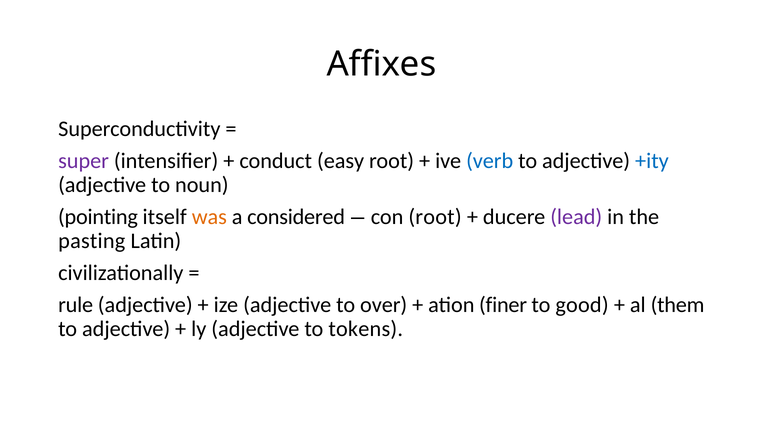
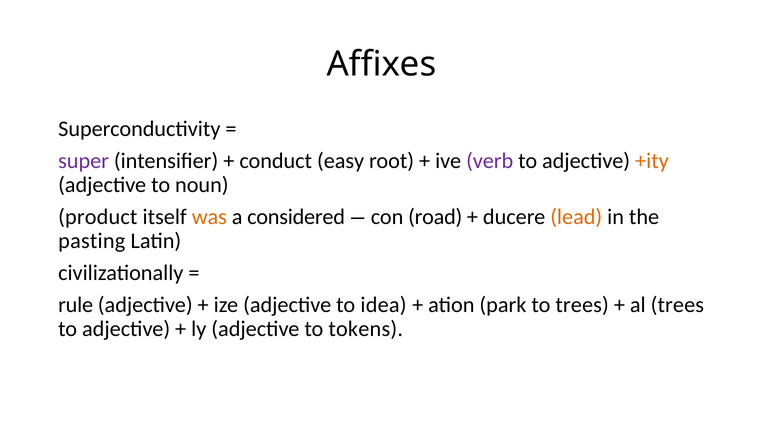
verb colour: blue -> purple
+ity colour: blue -> orange
pointing: pointing -> product
con root: root -> road
lead colour: purple -> orange
over: over -> idea
finer: finer -> park
to good: good -> trees
al them: them -> trees
